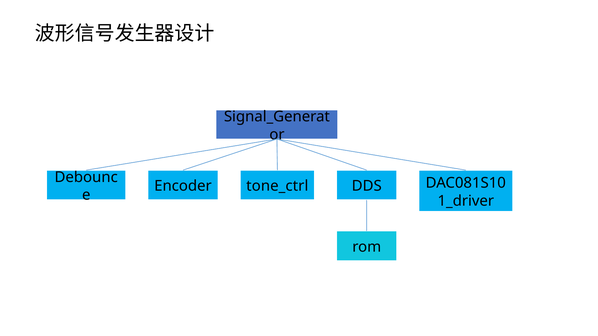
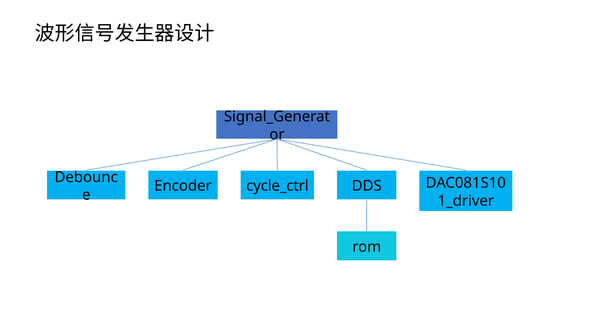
tone_ctrl: tone_ctrl -> cycle_ctrl
